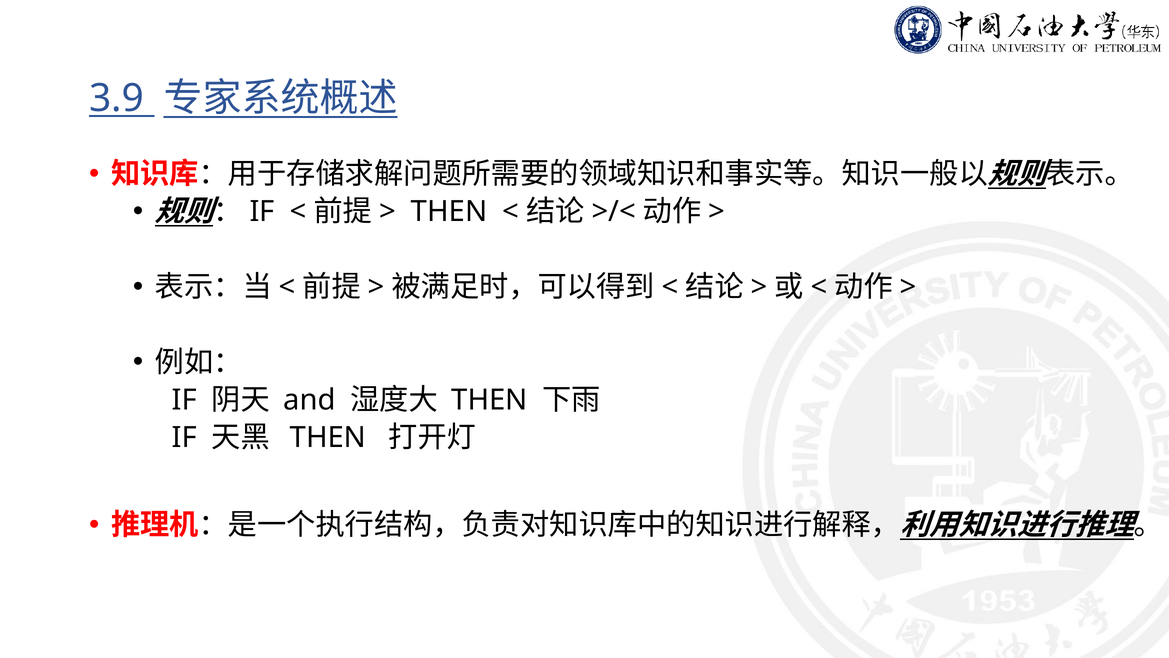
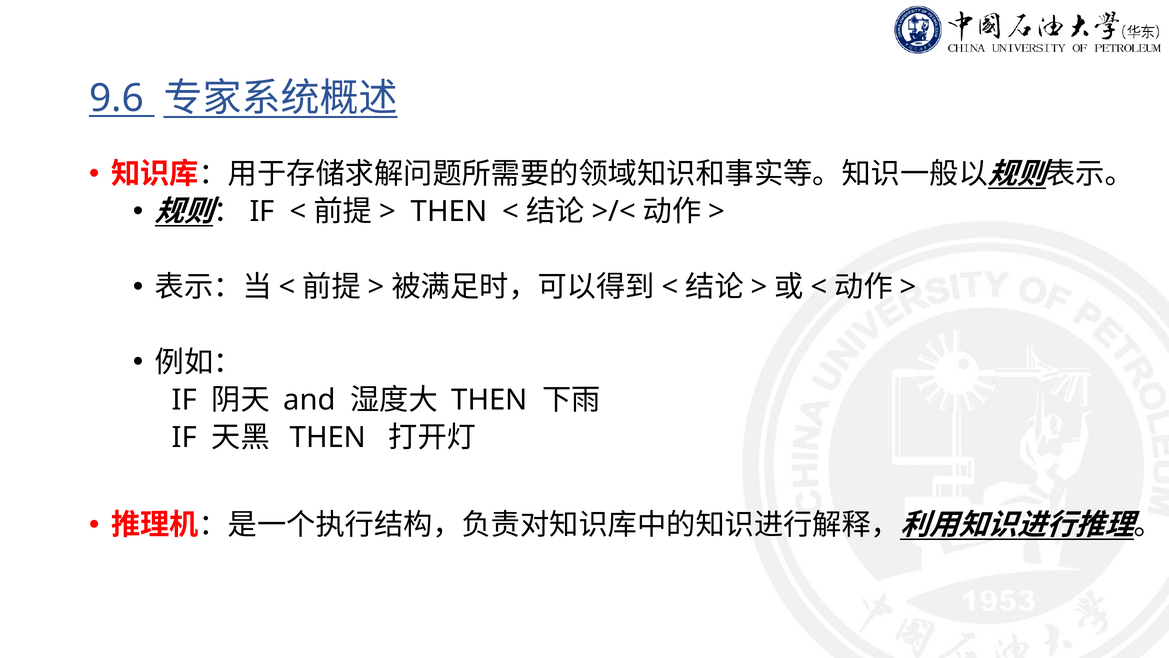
3.9: 3.9 -> 9.6
